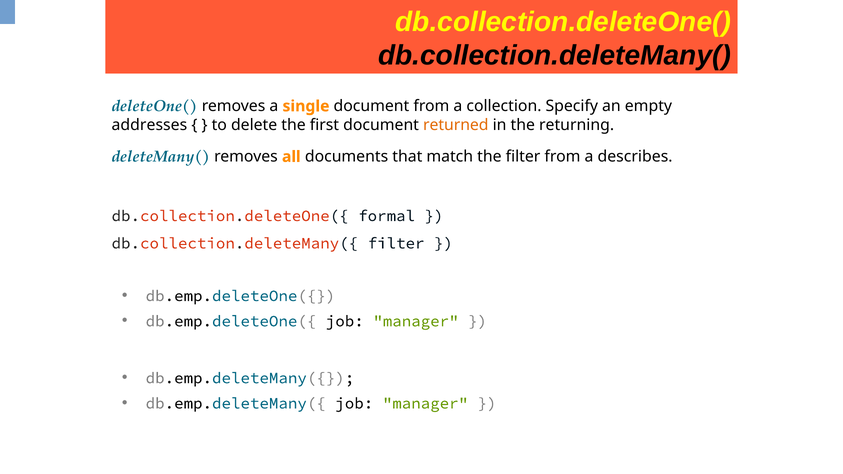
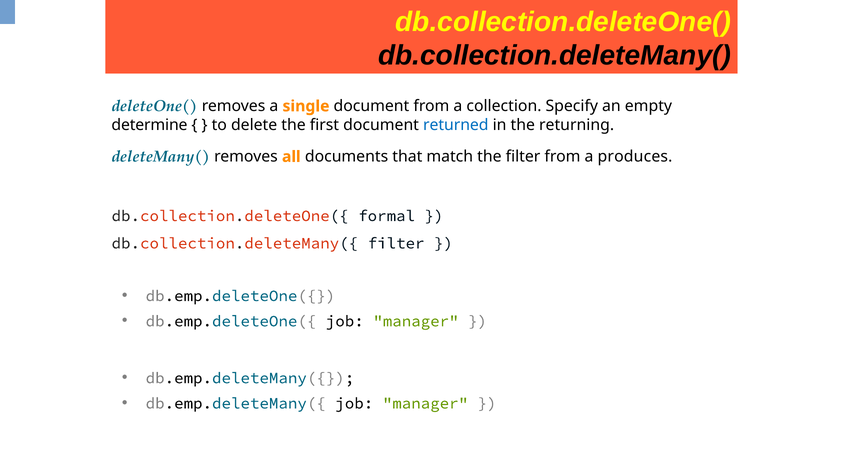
addresses: addresses -> determine
returned colour: orange -> blue
describes: describes -> produces
